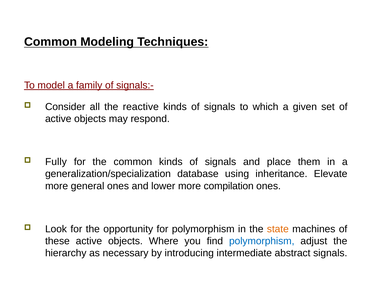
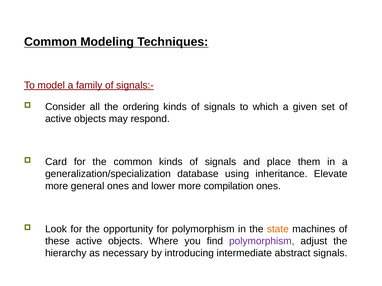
reactive: reactive -> ordering
Fully: Fully -> Card
polymorphism at (262, 242) colour: blue -> purple
